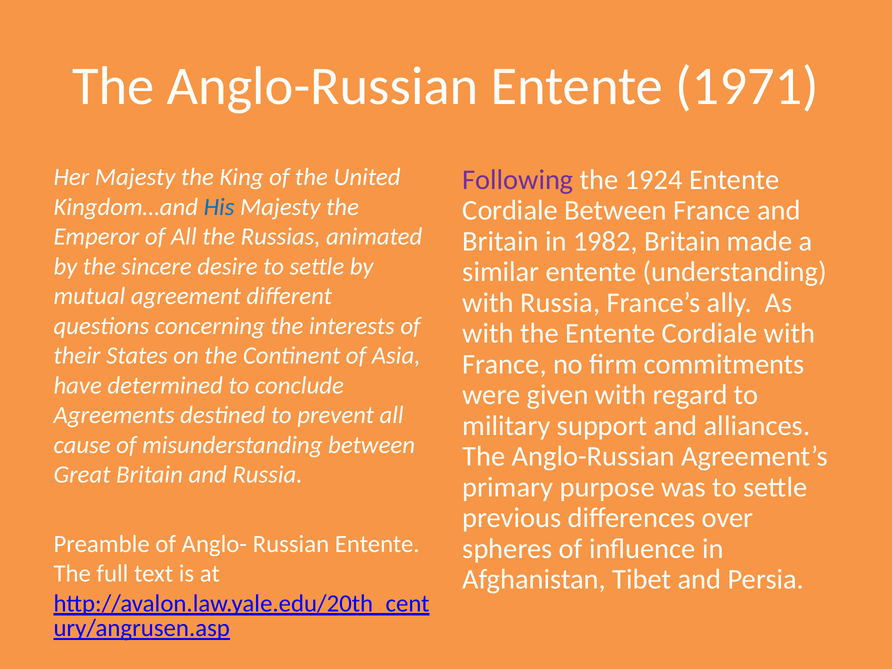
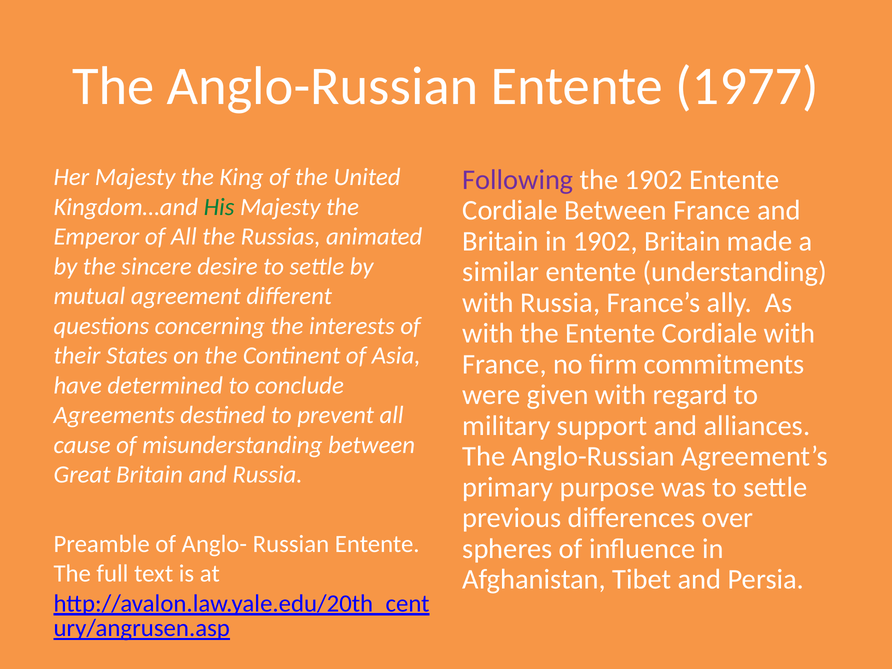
1971: 1971 -> 1977
the 1924: 1924 -> 1902
His colour: blue -> green
in 1982: 1982 -> 1902
